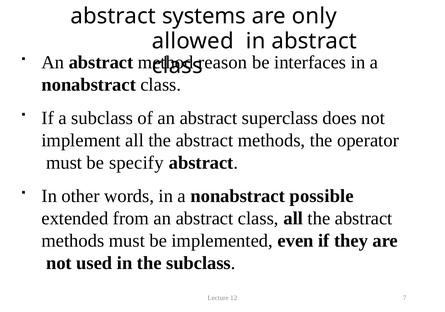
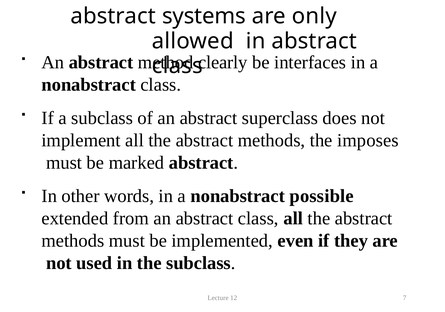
reason: reason -> clearly
operator: operator -> imposes
specify: specify -> marked
